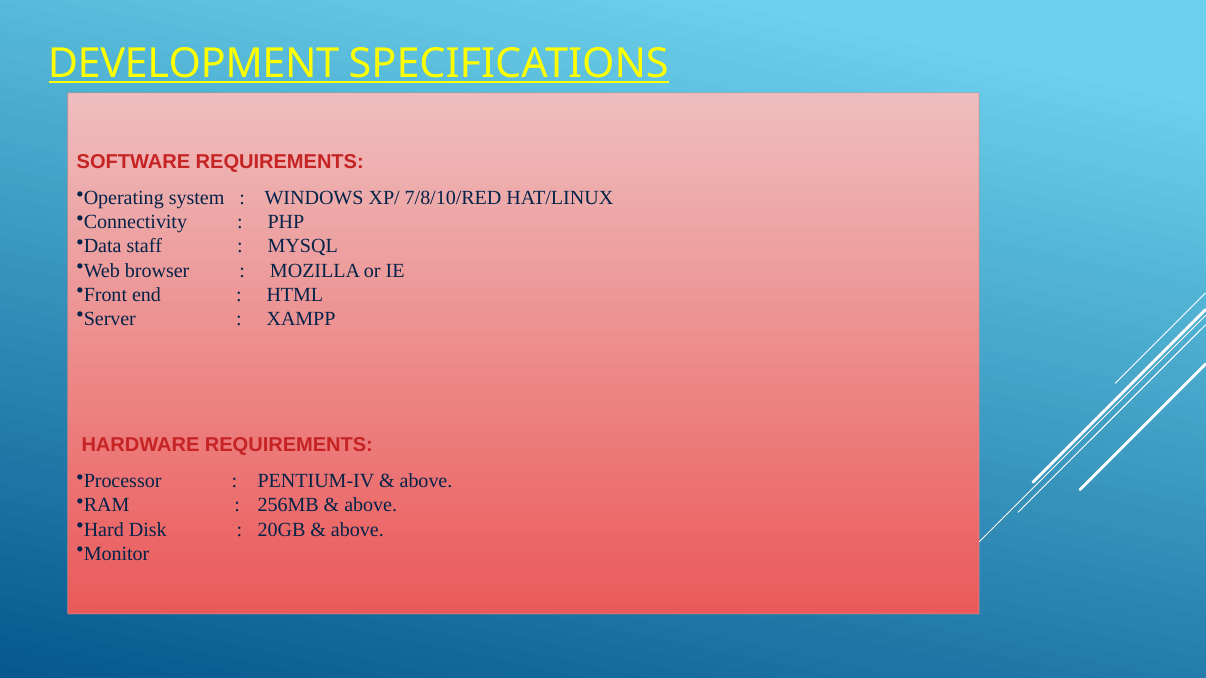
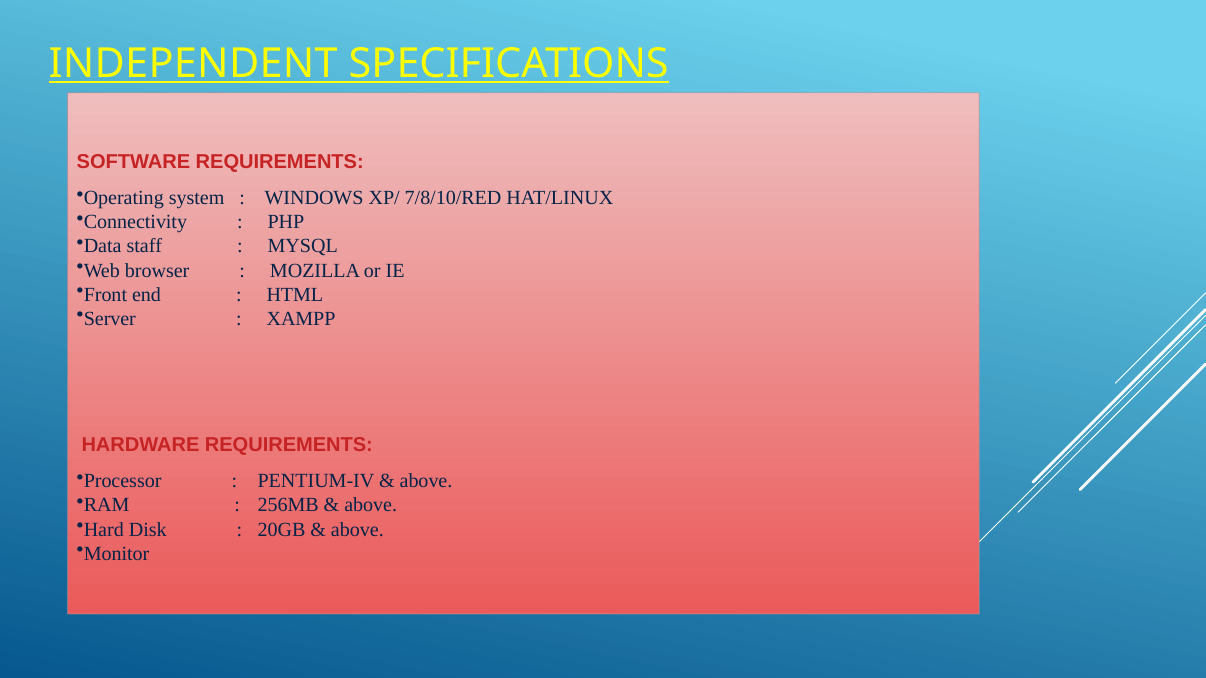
DEVELOPMENT: DEVELOPMENT -> INDEPENDENT
